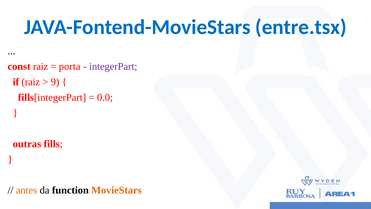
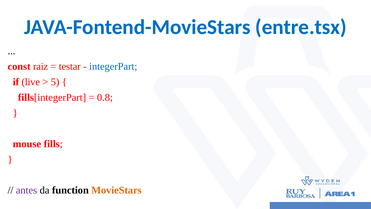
porta: porta -> testar
integerPart colour: purple -> blue
if raiz: raiz -> live
9: 9 -> 5
0.0: 0.0 -> 0.8
outras: outras -> mouse
antes colour: orange -> purple
